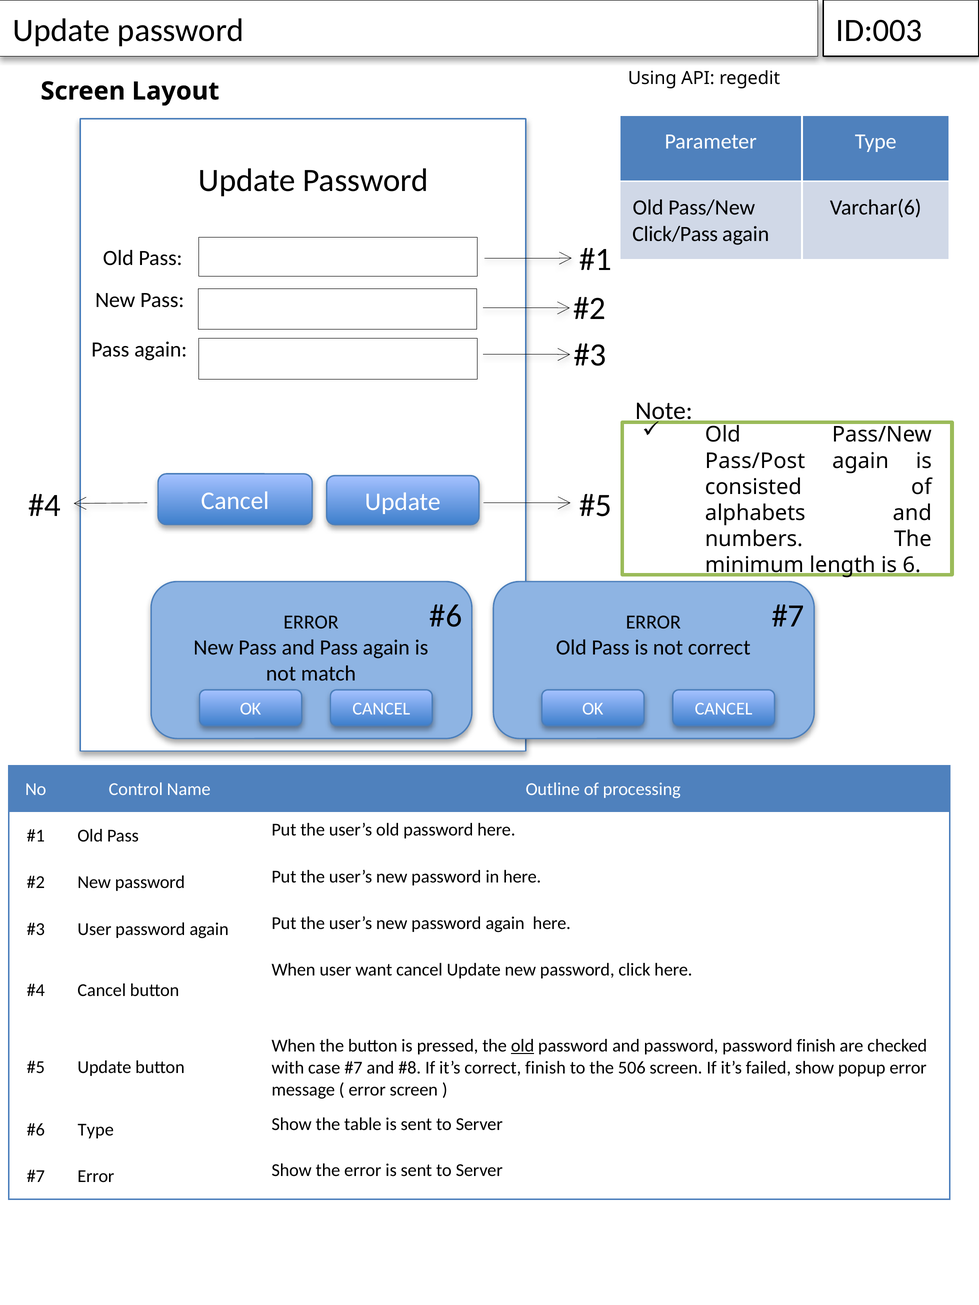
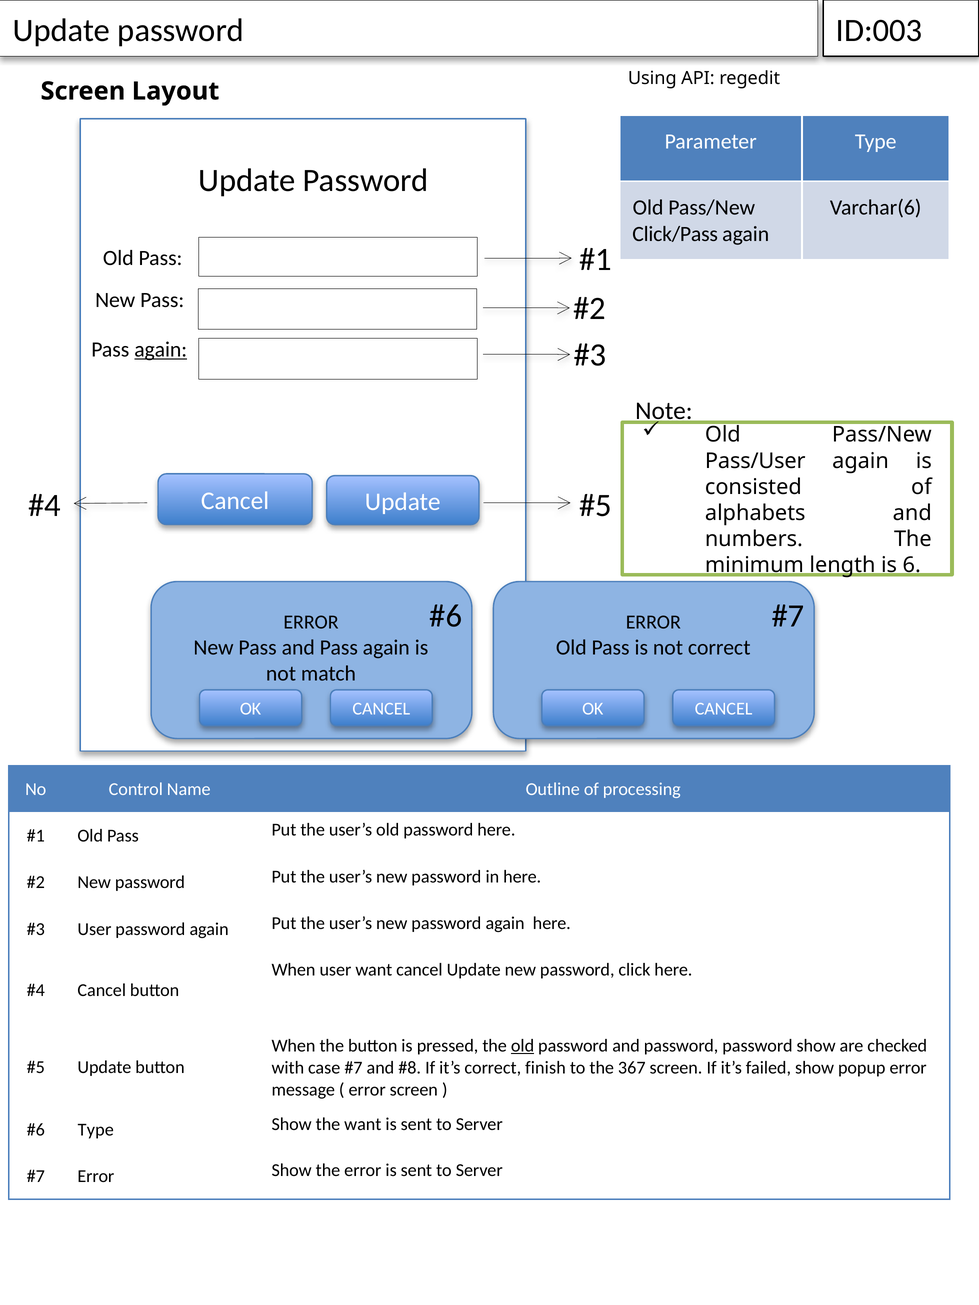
again at (161, 350) underline: none -> present
Pass/Post: Pass/Post -> Pass/User
password finish: finish -> show
506: 506 -> 367
the table: table -> want
